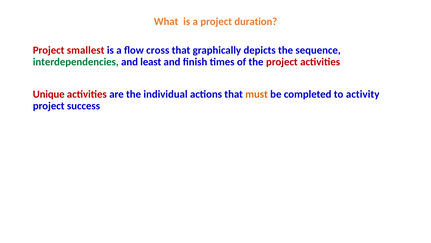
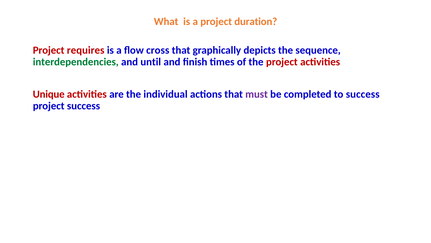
smallest: smallest -> requires
least: least -> until
must colour: orange -> purple
to activity: activity -> success
